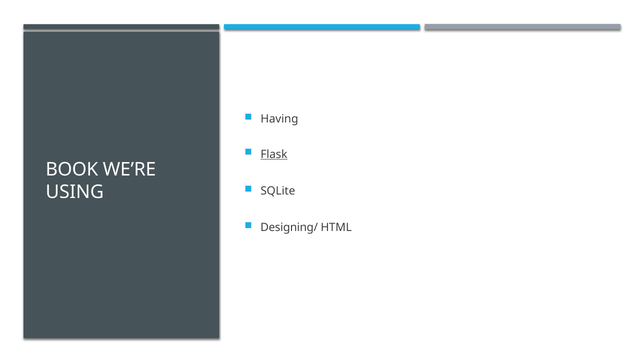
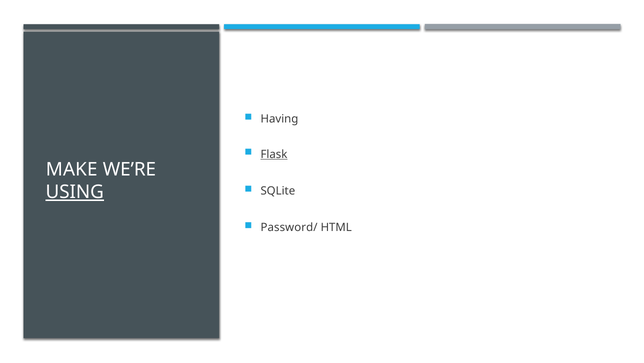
BOOK: BOOK -> MAKE
USING underline: none -> present
Designing/: Designing/ -> Password/
